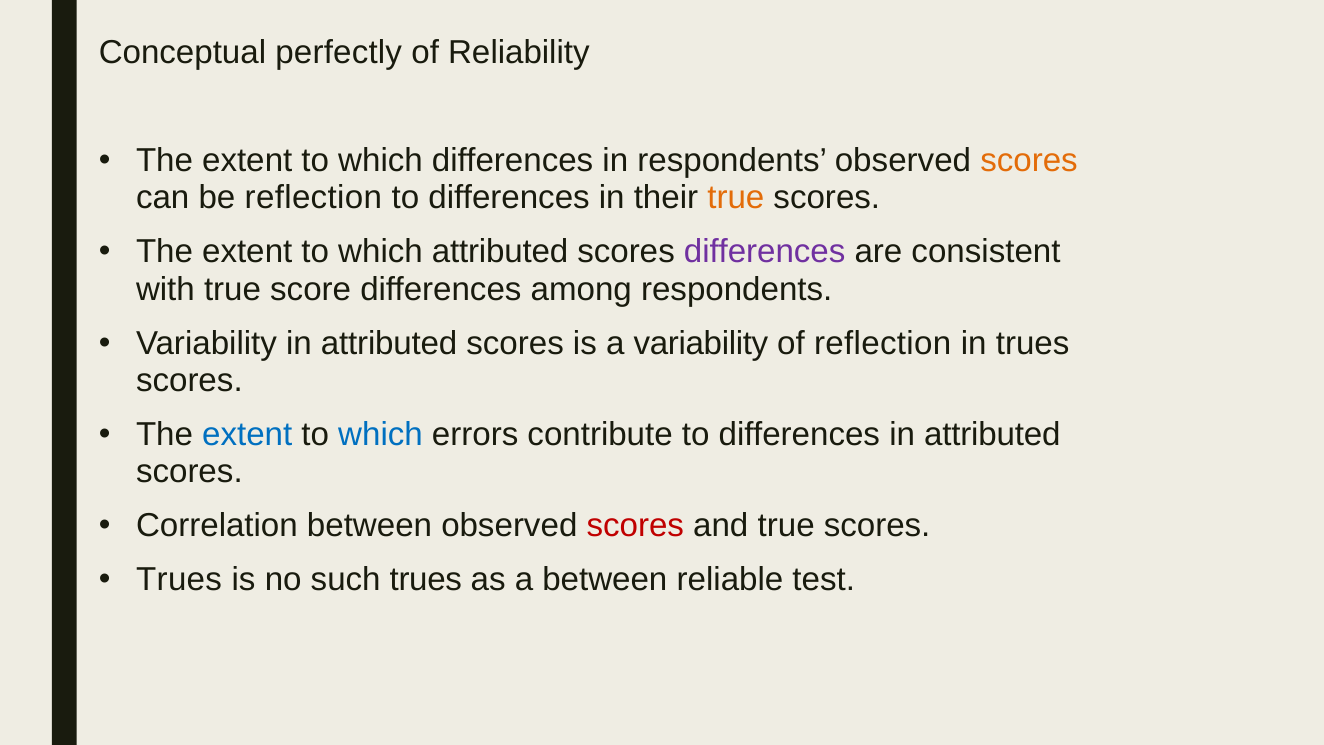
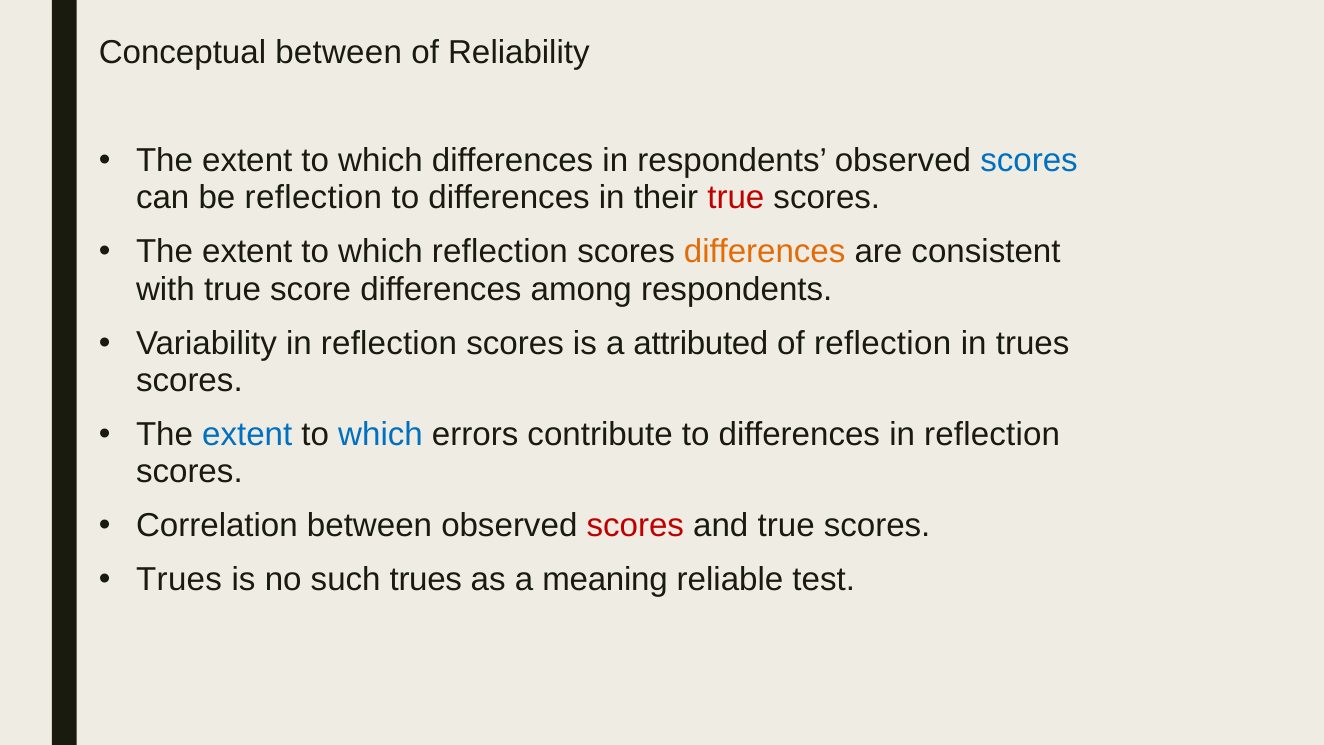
Conceptual perfectly: perfectly -> between
scores at (1029, 161) colour: orange -> blue
true at (736, 198) colour: orange -> red
which attributed: attributed -> reflection
differences at (765, 252) colour: purple -> orange
Variability in attributed: attributed -> reflection
a variability: variability -> attributed
differences in attributed: attributed -> reflection
a between: between -> meaning
